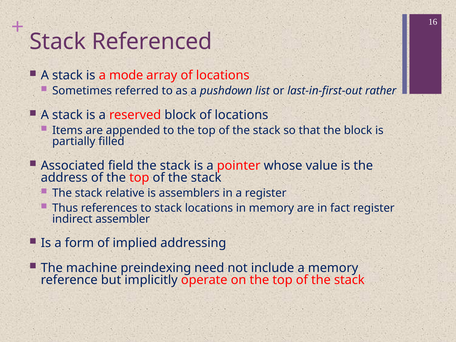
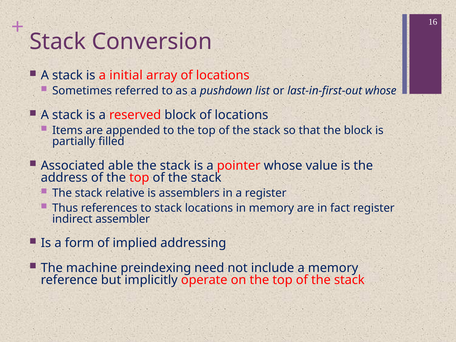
Referenced: Referenced -> Conversion
mode: mode -> initial
last-in-first-out rather: rather -> whose
field: field -> able
